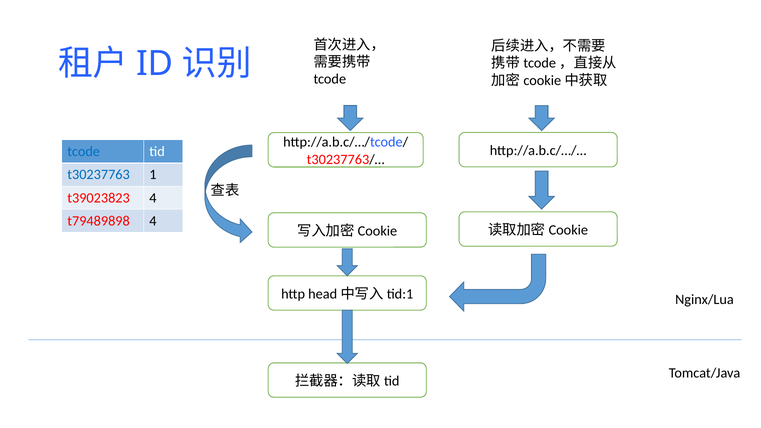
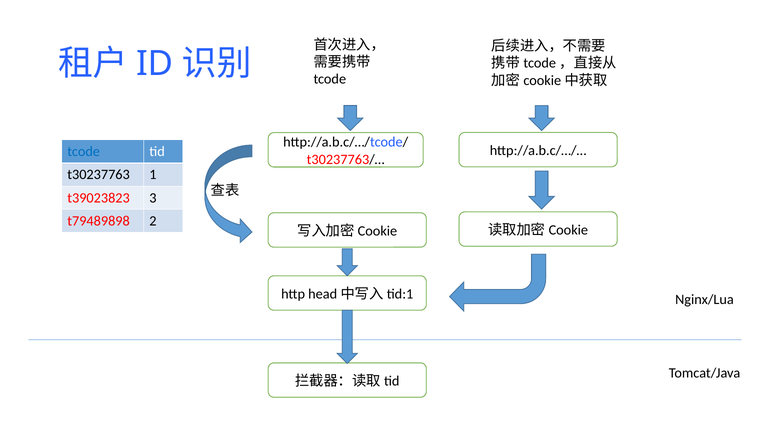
t30237763 colour: blue -> black
t39023823 4: 4 -> 3
t79489898 4: 4 -> 2
